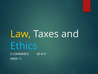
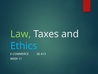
Law colour: yellow -> light green
